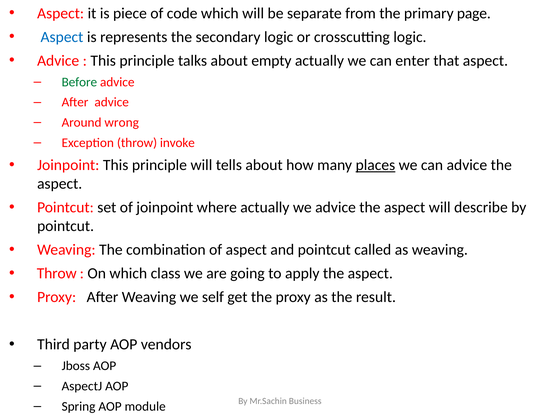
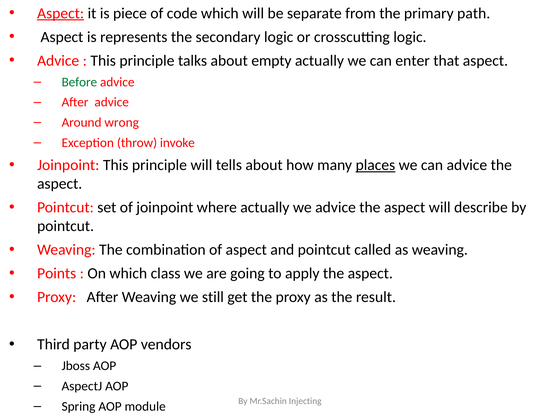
Aspect at (61, 13) underline: none -> present
page: page -> path
Aspect at (62, 37) colour: blue -> black
Throw at (57, 273): Throw -> Points
self: self -> still
Business: Business -> Injecting
